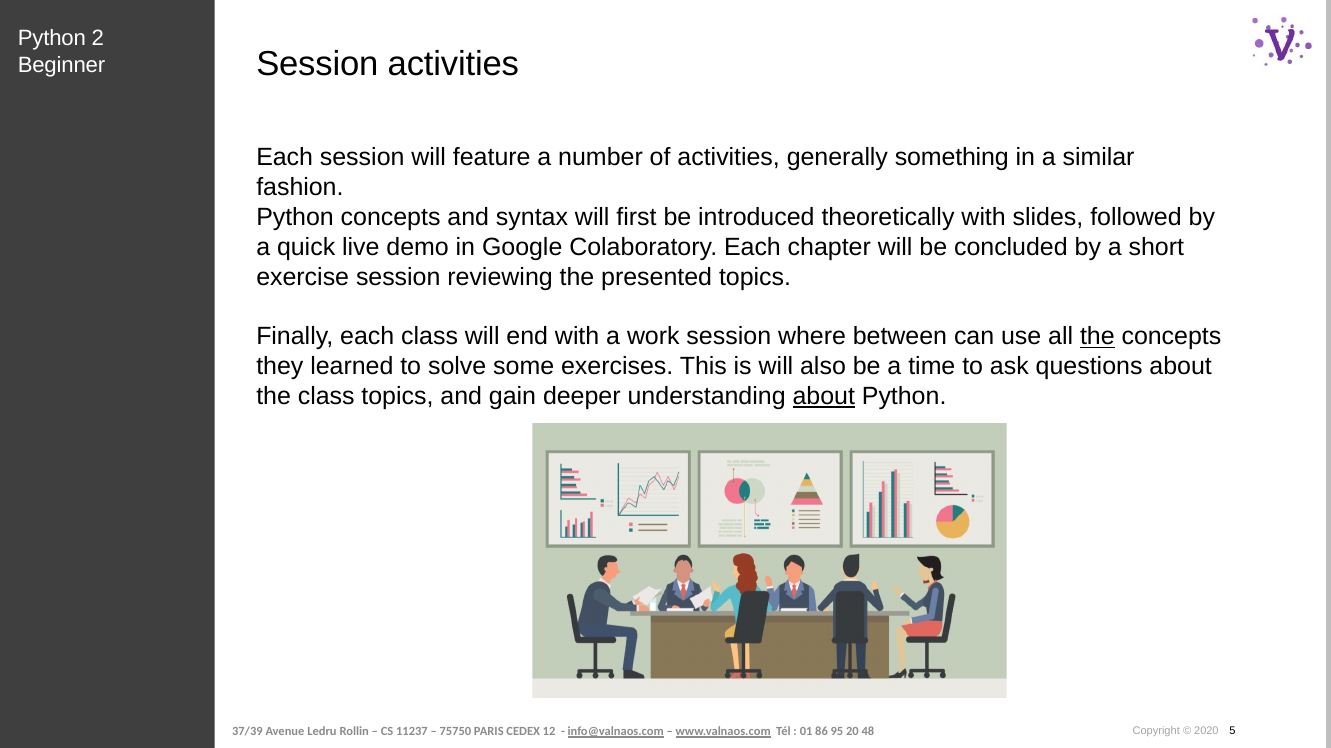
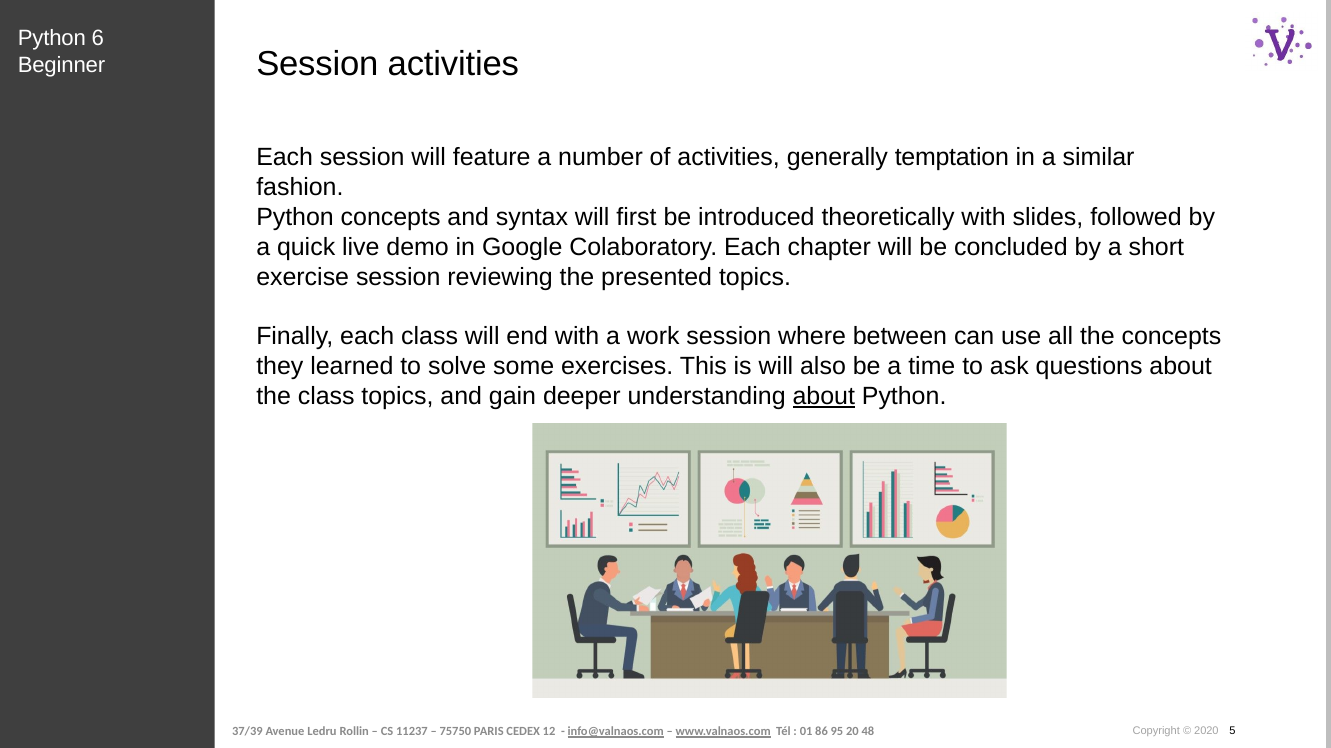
2: 2 -> 6
something: something -> temptation
the at (1097, 337) underline: present -> none
